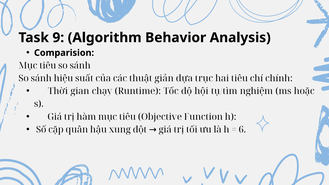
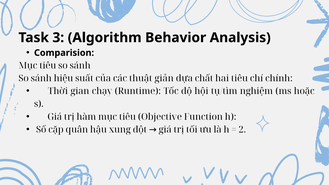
9: 9 -> 3
trục: trục -> chất
6: 6 -> 2
